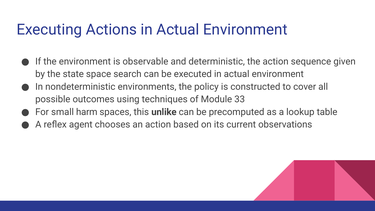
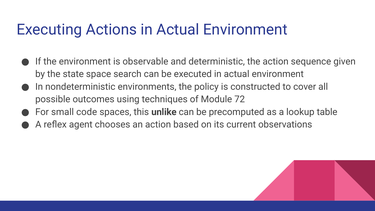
33: 33 -> 72
harm: harm -> code
